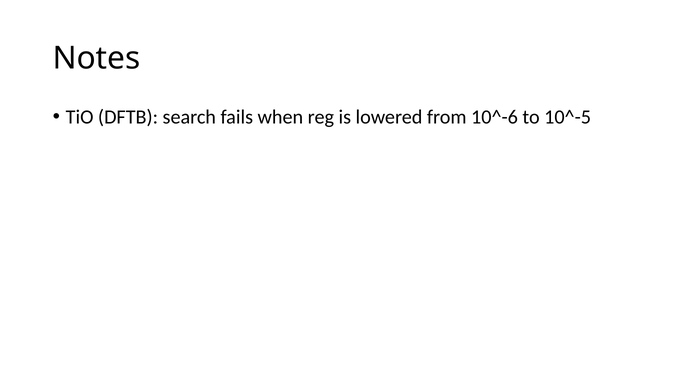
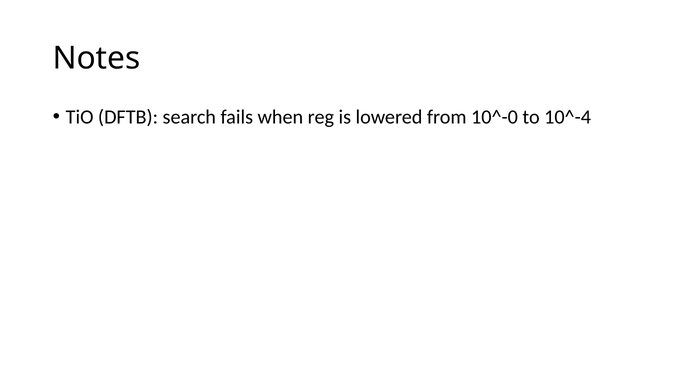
10^-6: 10^-6 -> 10^-0
10^-5: 10^-5 -> 10^-4
